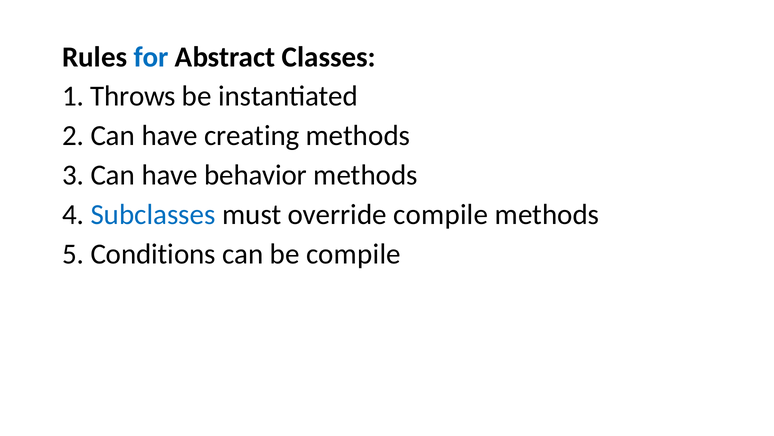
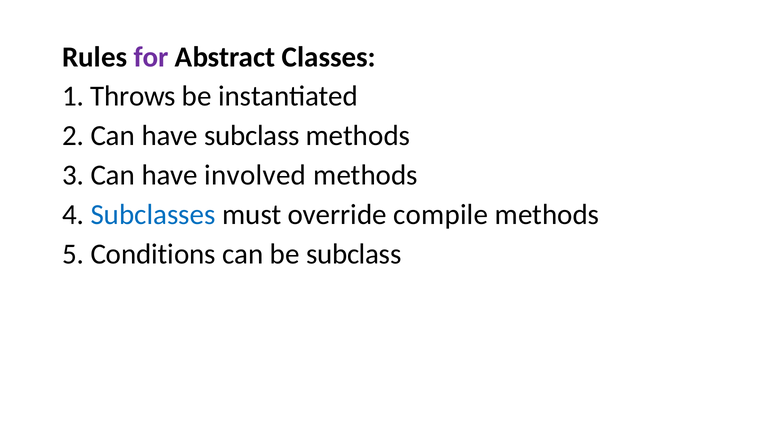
for colour: blue -> purple
have creating: creating -> subclass
behavior: behavior -> involved
be compile: compile -> subclass
